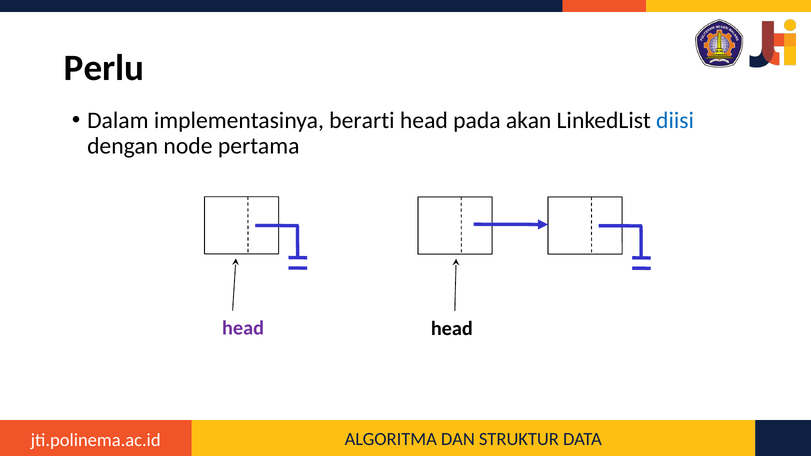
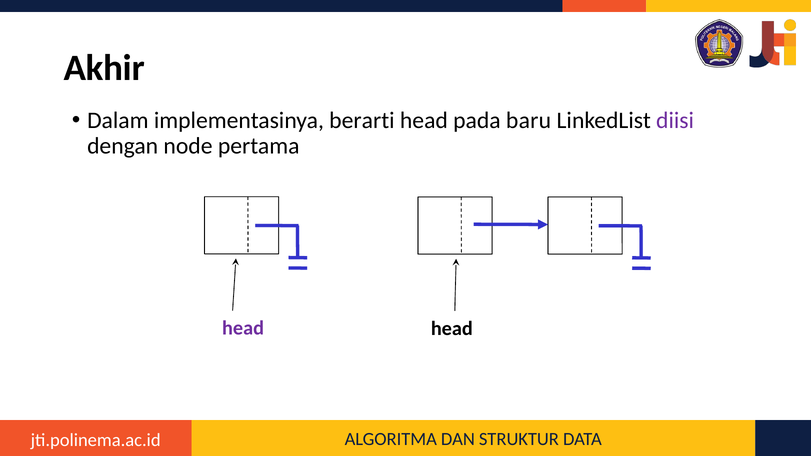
Perlu: Perlu -> Akhir
akan: akan -> baru
diisi colour: blue -> purple
